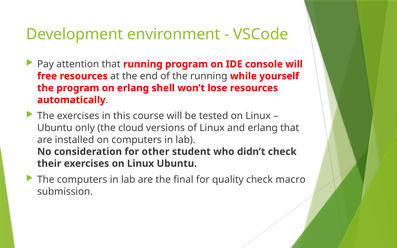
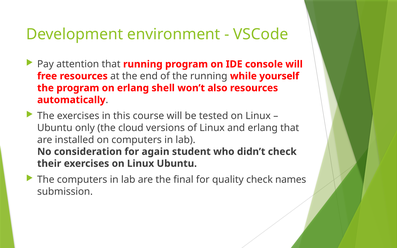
lose: lose -> also
other: other -> again
macro: macro -> names
